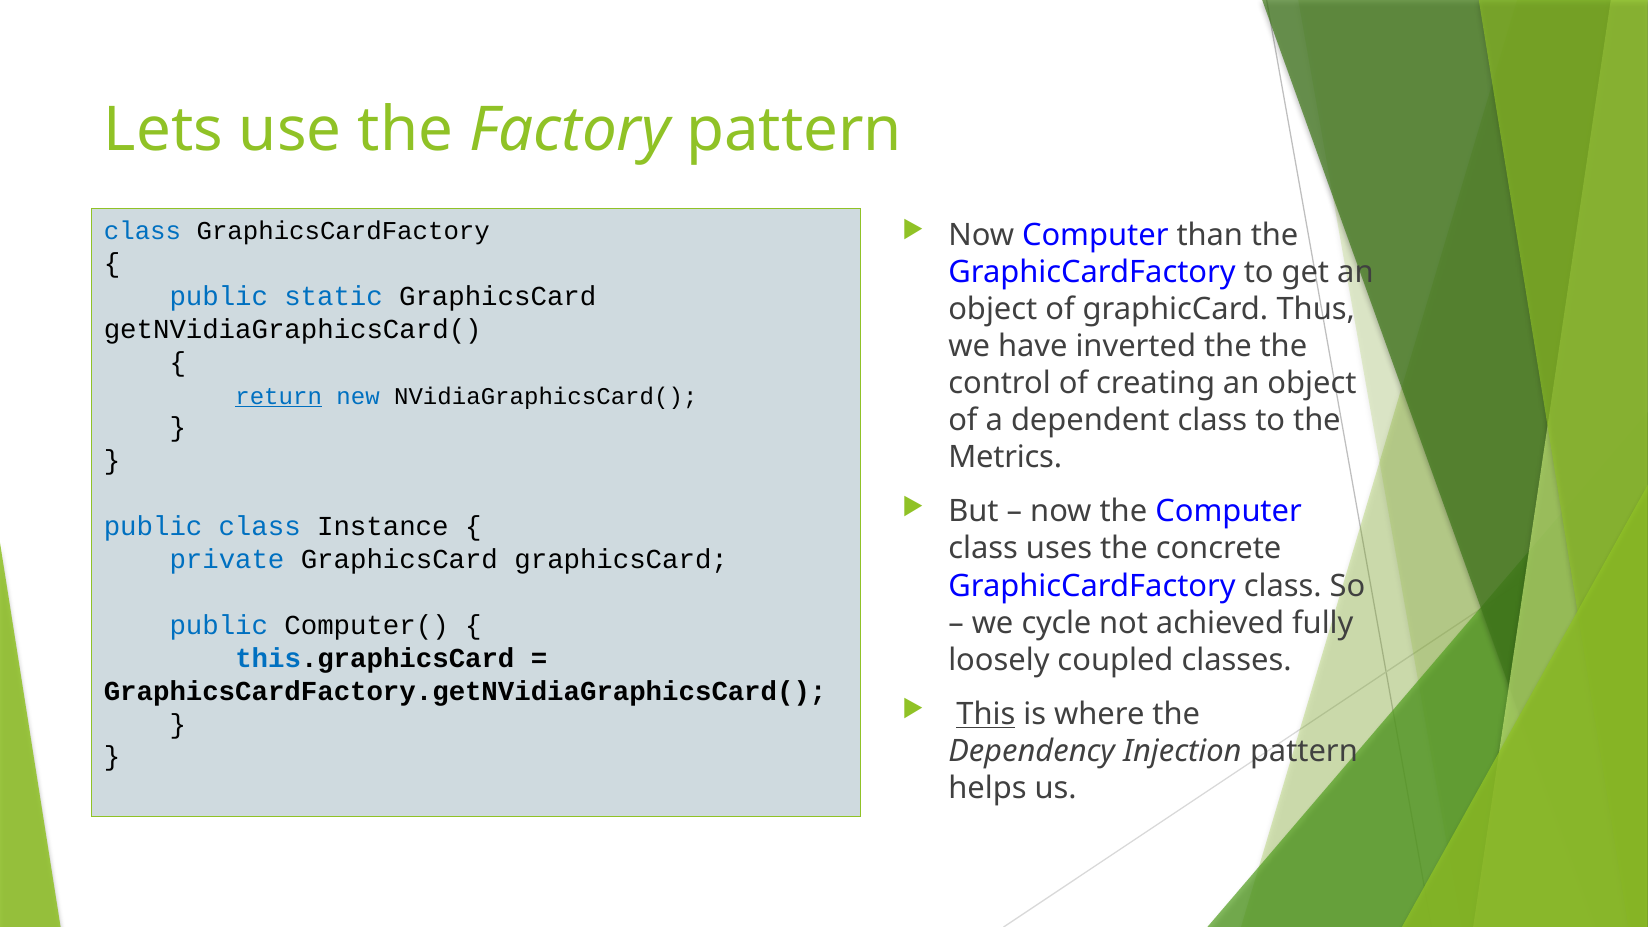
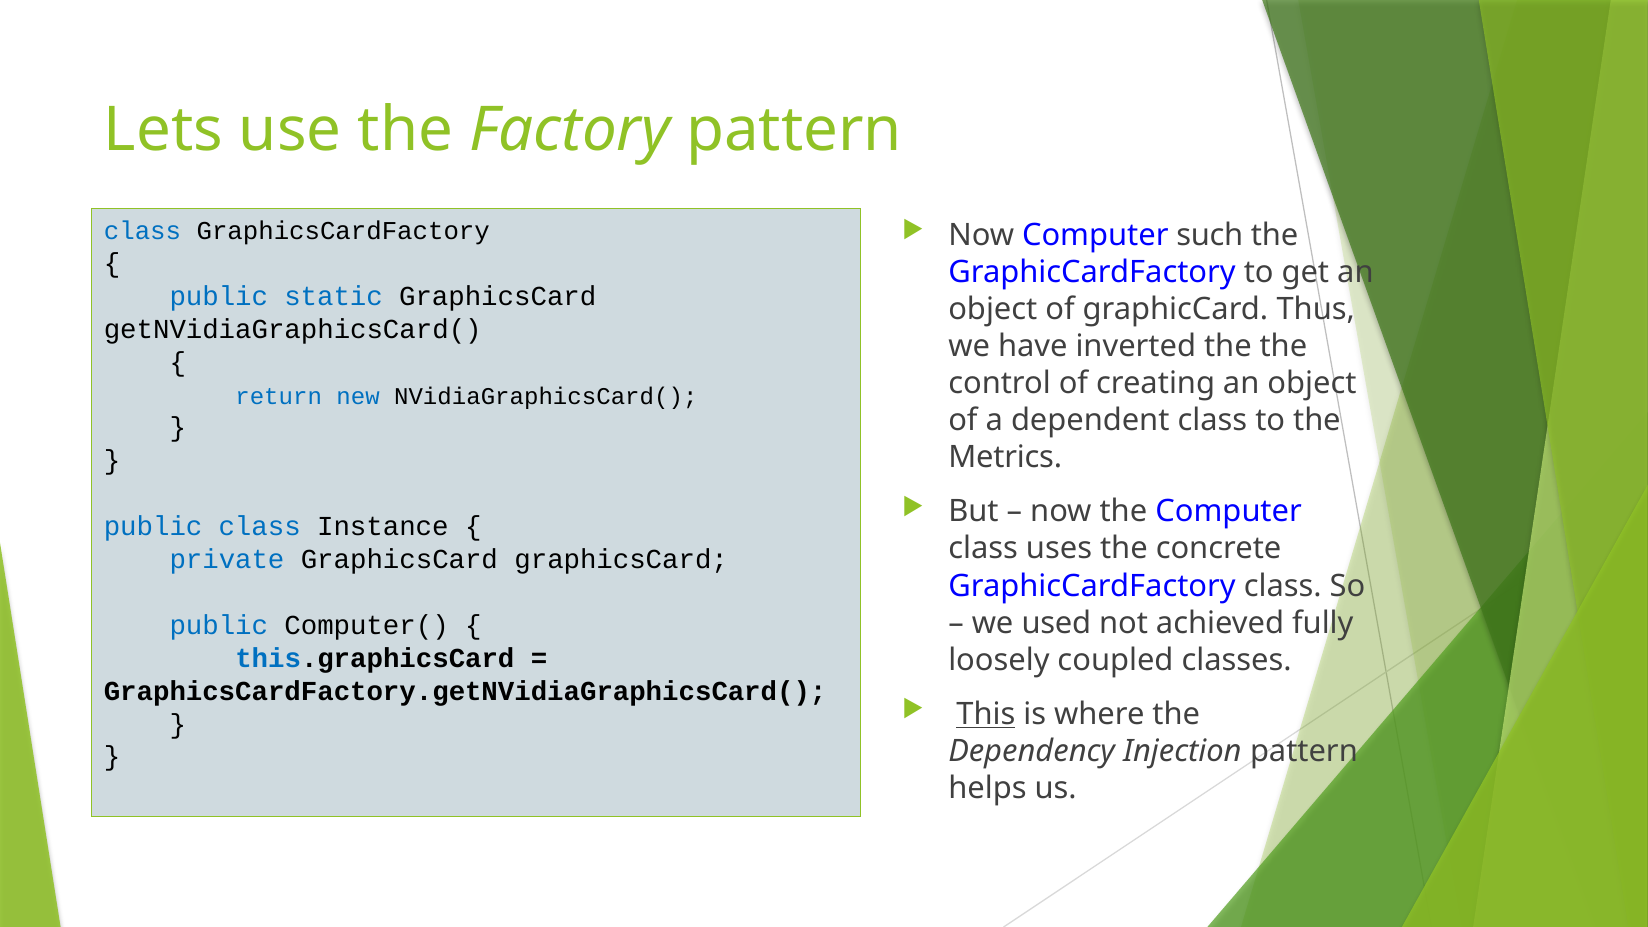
than: than -> such
return underline: present -> none
cycle: cycle -> used
